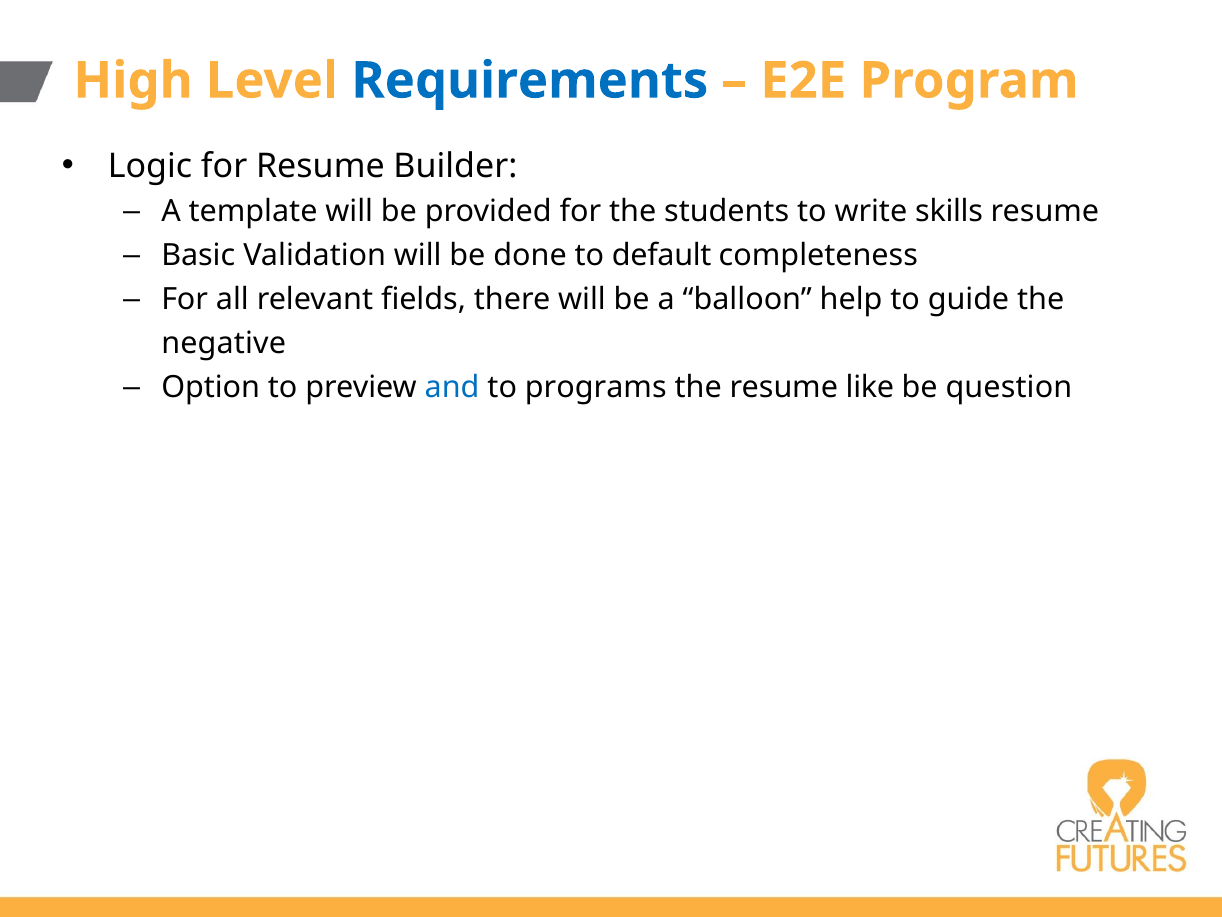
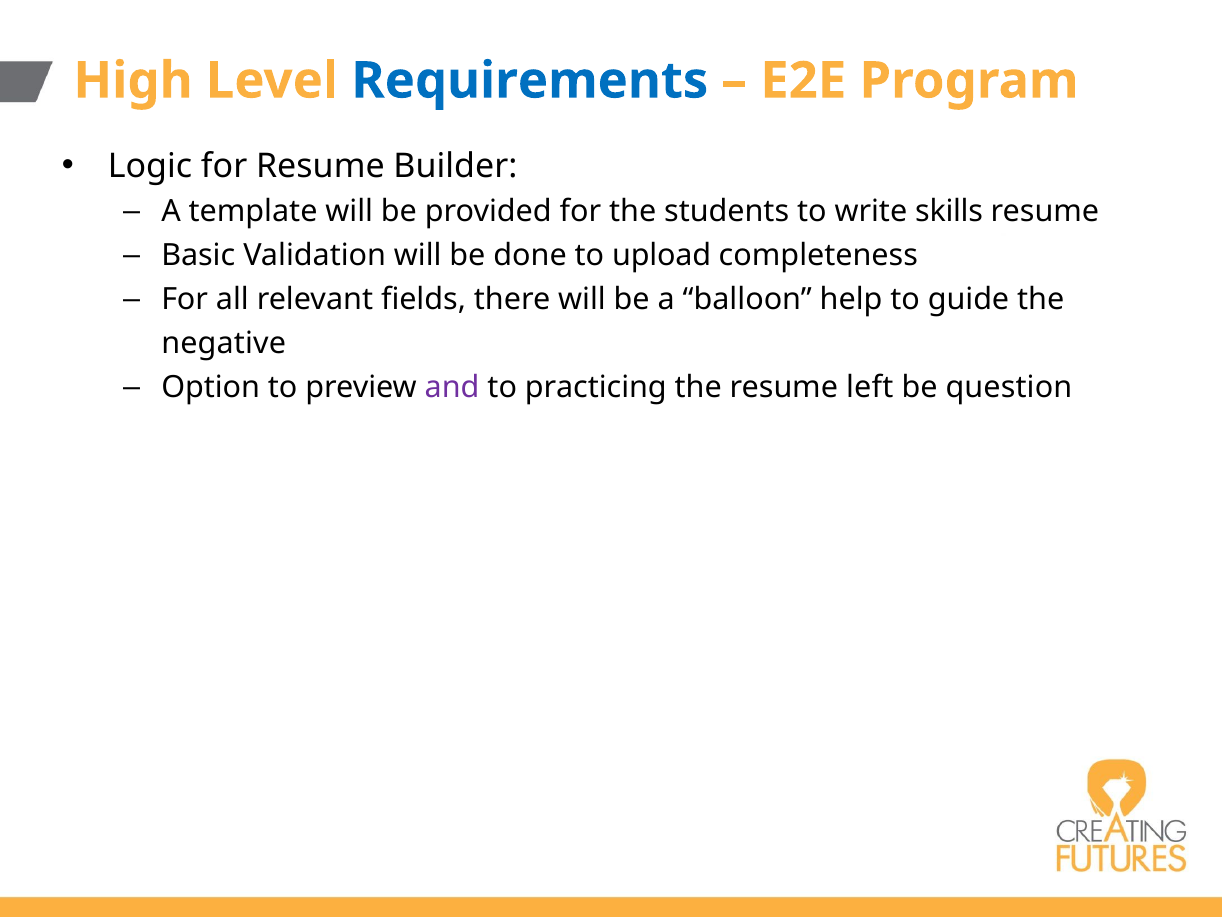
default: default -> upload
and colour: blue -> purple
programs: programs -> practicing
like: like -> left
